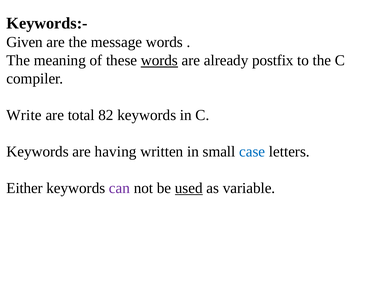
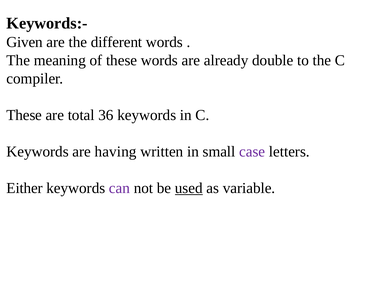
message: message -> different
words at (159, 60) underline: present -> none
postfix: postfix -> double
Write at (24, 115): Write -> These
82: 82 -> 36
case colour: blue -> purple
